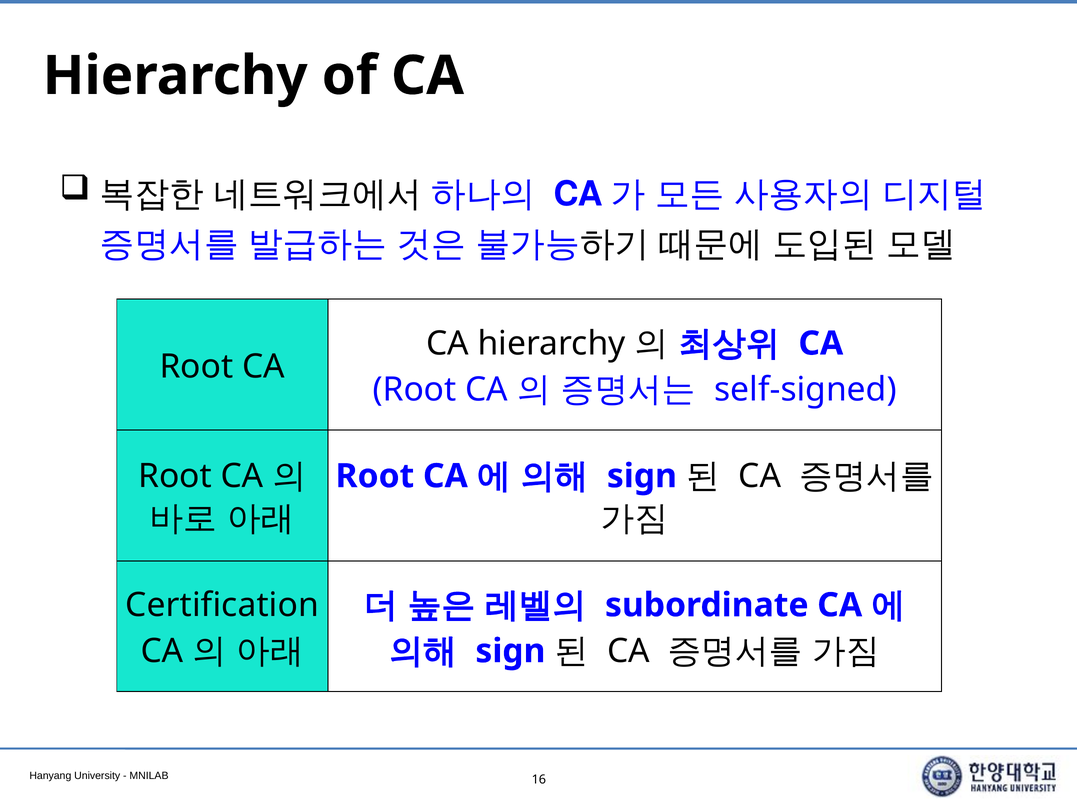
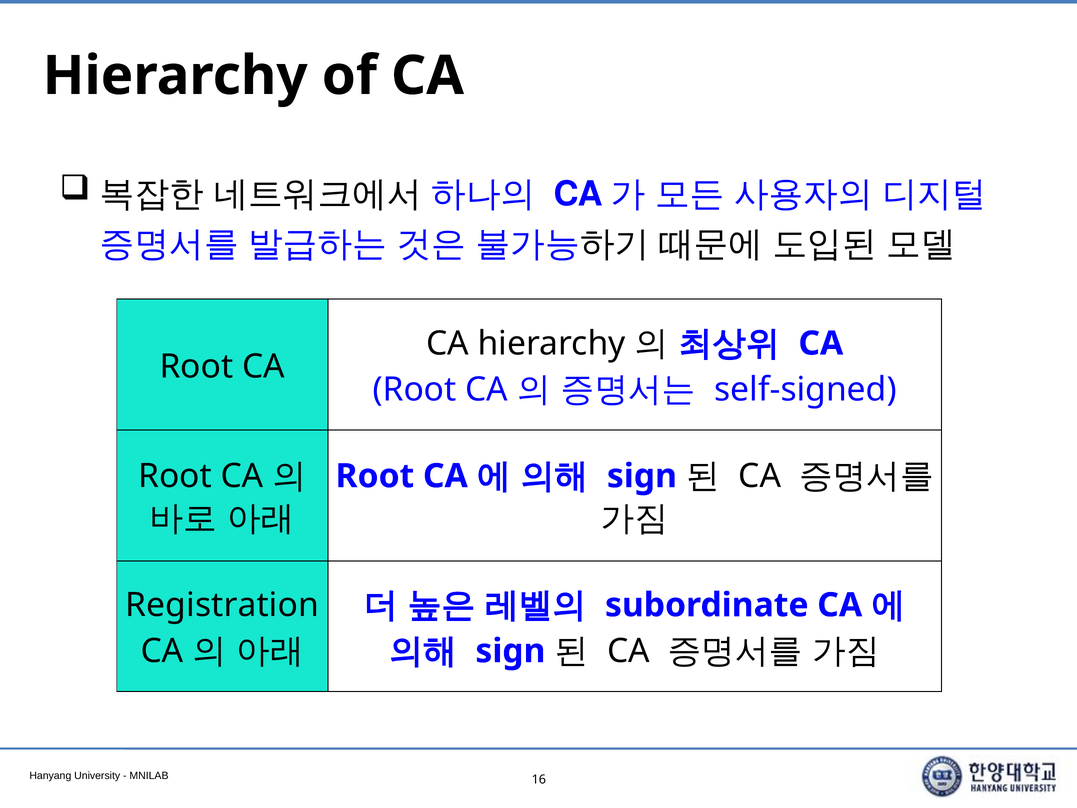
Certification: Certification -> Registration
